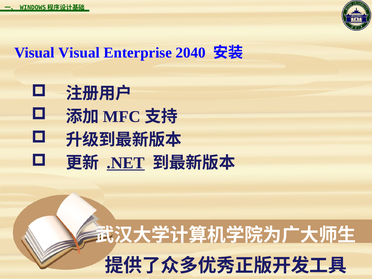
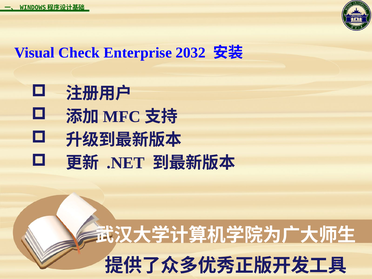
Visual Visual: Visual -> Check
2040: 2040 -> 2032
.NET underline: present -> none
